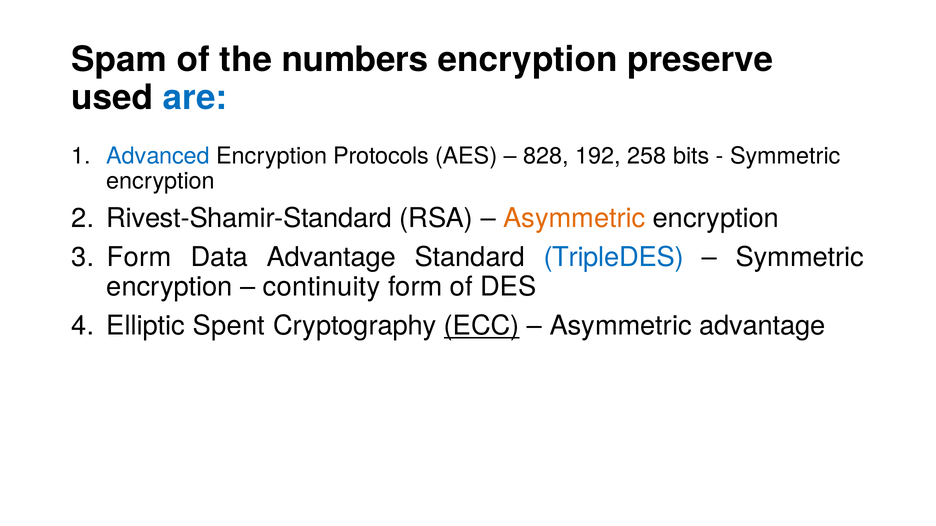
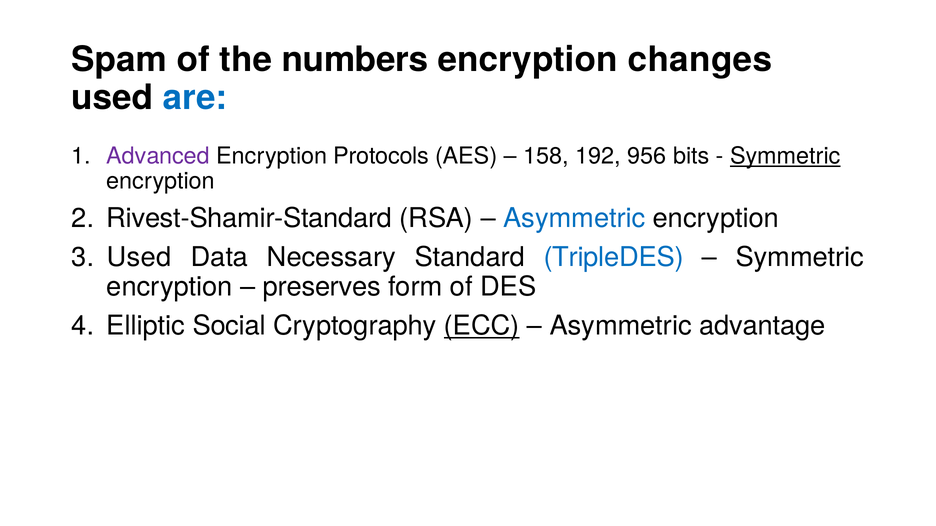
preserve: preserve -> changes
Advanced colour: blue -> purple
828: 828 -> 158
258: 258 -> 956
Symmetric at (785, 156) underline: none -> present
Asymmetric at (574, 218) colour: orange -> blue
Form at (139, 258): Form -> Used
Data Advantage: Advantage -> Necessary
continuity: continuity -> preserves
Spent: Spent -> Social
